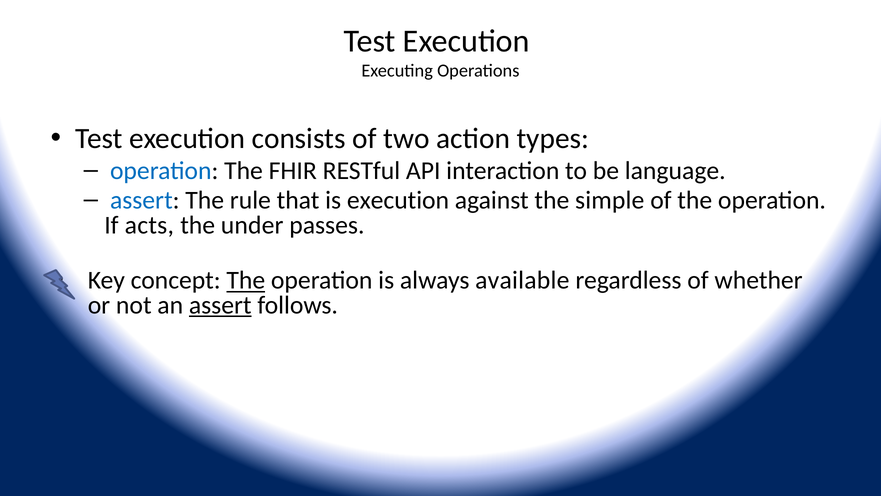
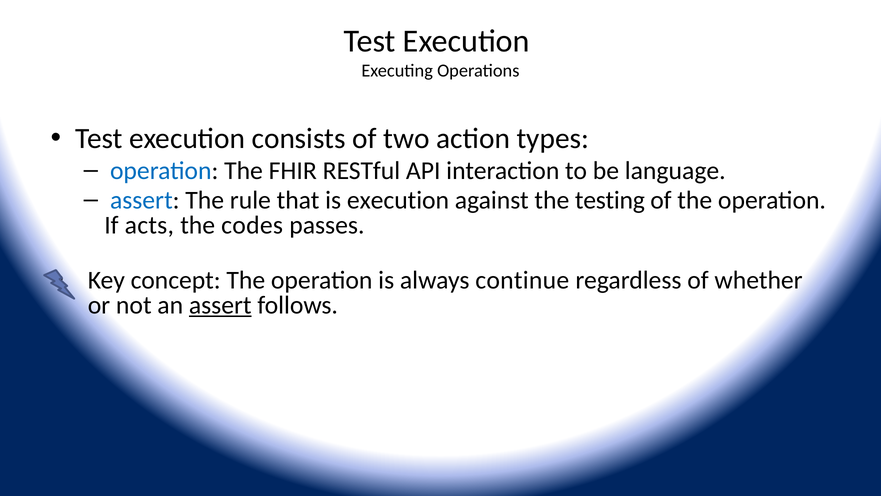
simple: simple -> testing
under: under -> codes
The at (246, 280) underline: present -> none
available: available -> continue
